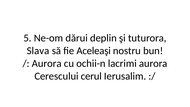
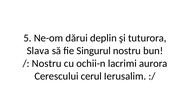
Aceleaşi: Aceleaşi -> Singurul
Aurora at (47, 63): Aurora -> Nostru
